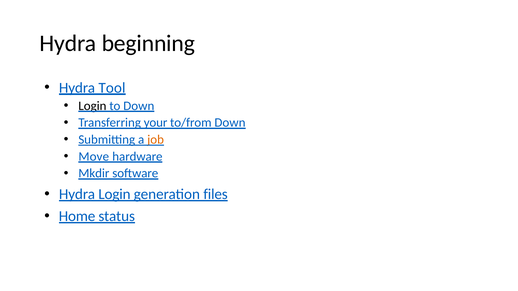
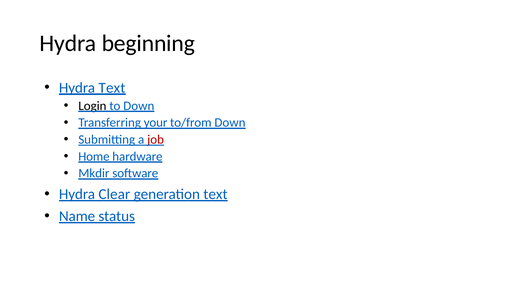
Hydra Tool: Tool -> Text
job colour: orange -> red
Move: Move -> Home
Hydra Login: Login -> Clear
generation files: files -> text
Home: Home -> Name
